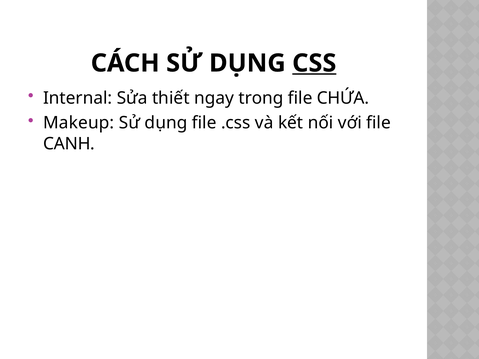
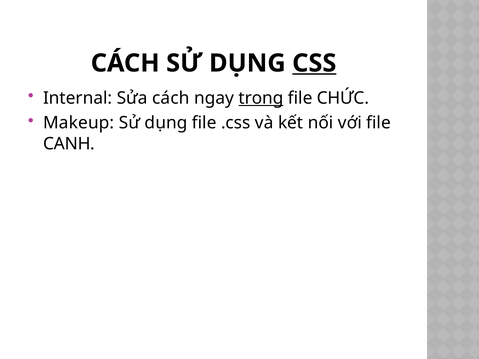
Sửa thiết: thiết -> cách
trong underline: none -> present
CHỨA: CHỨA -> CHỨC
